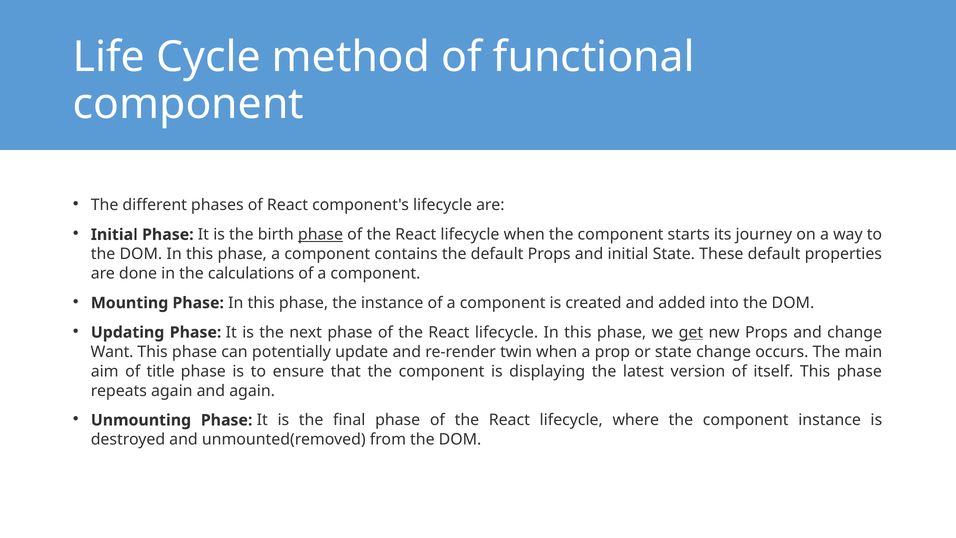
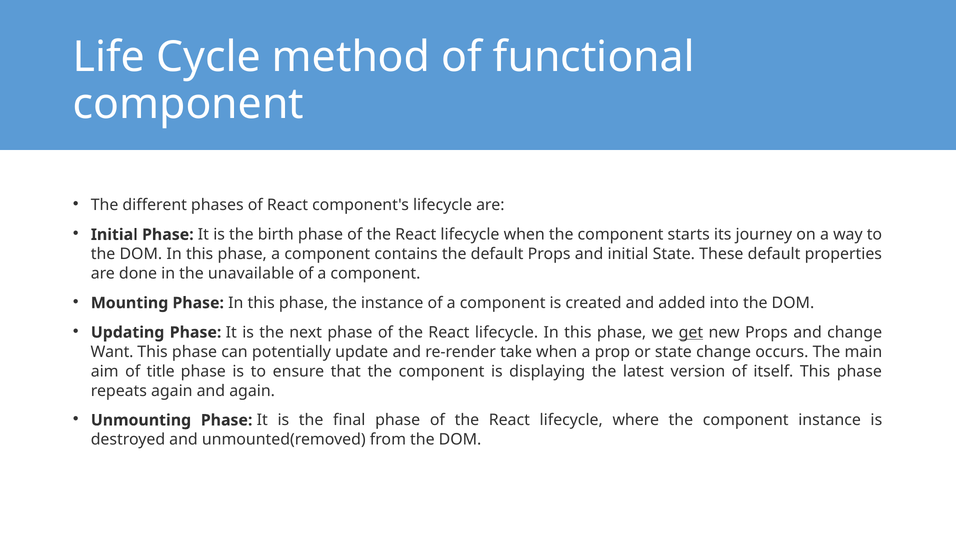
phase at (321, 235) underline: present -> none
calculations: calculations -> unavailable
twin: twin -> take
